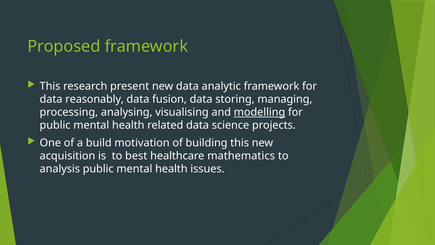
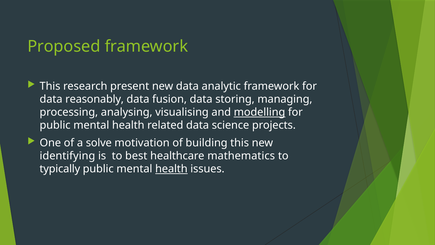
build: build -> solve
acquisition: acquisition -> identifying
analysis: analysis -> typically
health at (171, 169) underline: none -> present
